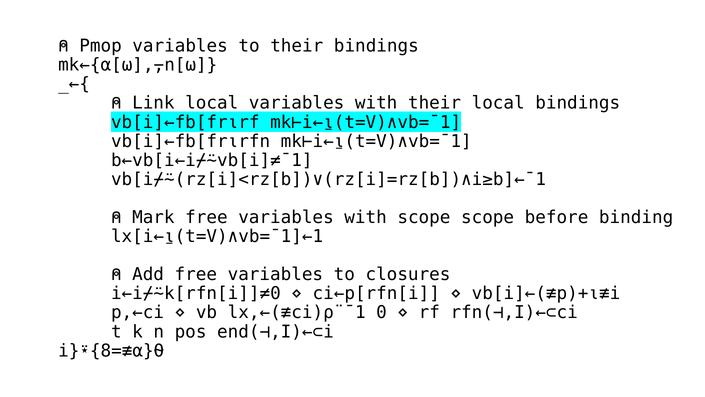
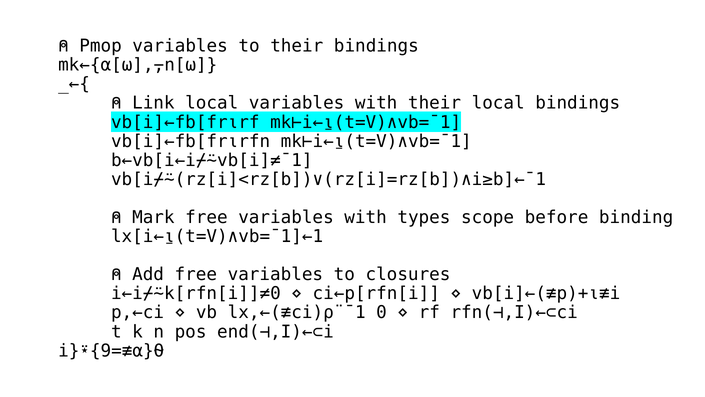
with scope: scope -> types
i}⍣{8=≢⍺}⍬: i}⍣{8=≢⍺}⍬ -> i}⍣{9=≢⍺}⍬
